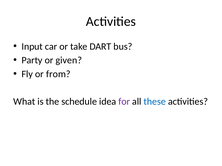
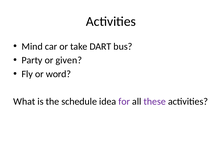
Input: Input -> Mind
from: from -> word
these colour: blue -> purple
